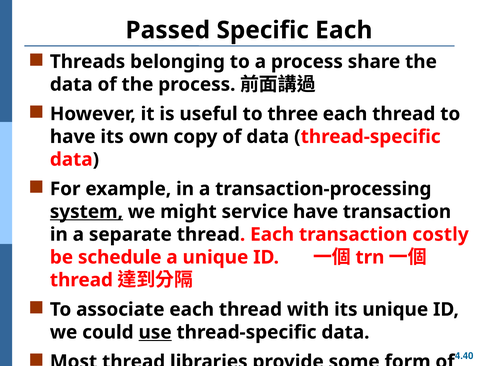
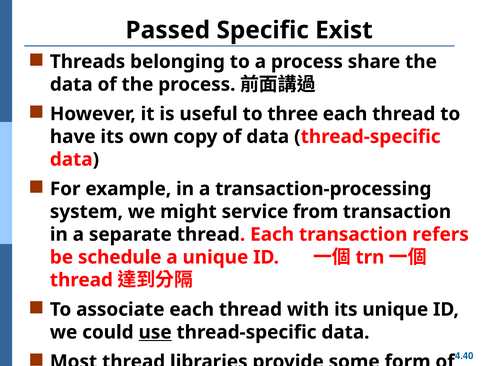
Specific Each: Each -> Exist
system underline: present -> none
service have: have -> from
costly: costly -> refers
